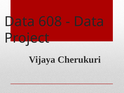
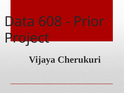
Data at (89, 22): Data -> Prior
